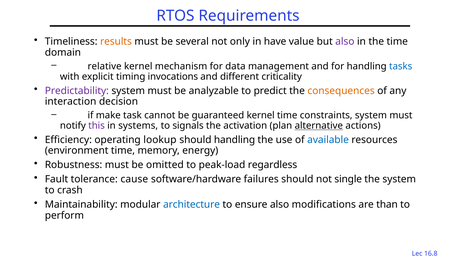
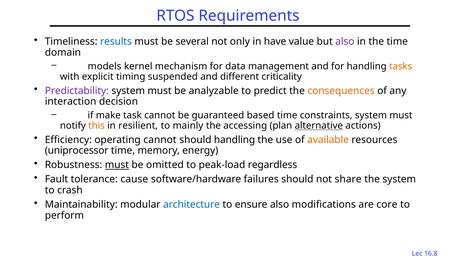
results colour: orange -> blue
relative: relative -> models
tasks colour: blue -> orange
invocations: invocations -> suspended
guaranteed kernel: kernel -> based
this colour: purple -> orange
systems: systems -> resilient
signals: signals -> mainly
activation: activation -> accessing
operating lookup: lookup -> cannot
available colour: blue -> orange
environment: environment -> uniprocessor
must at (117, 165) underline: none -> present
single: single -> share
than: than -> core
